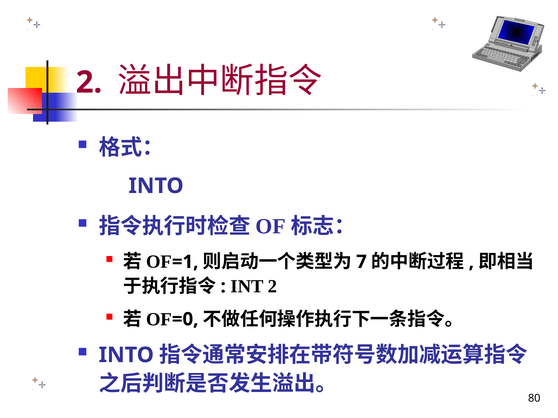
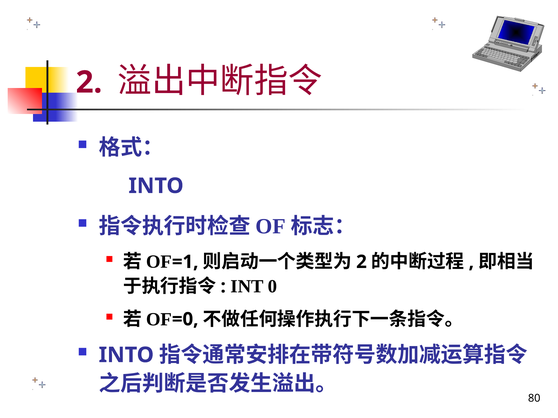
7 at (361, 262): 7 -> 2
INT 2: 2 -> 0
